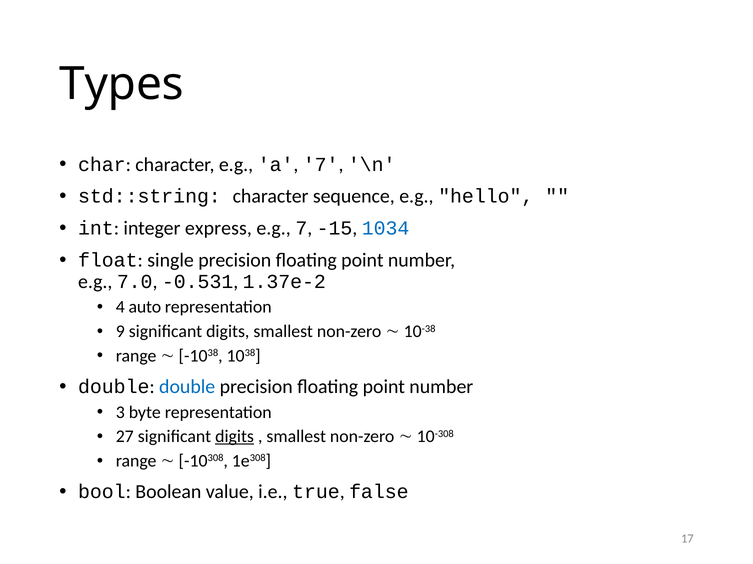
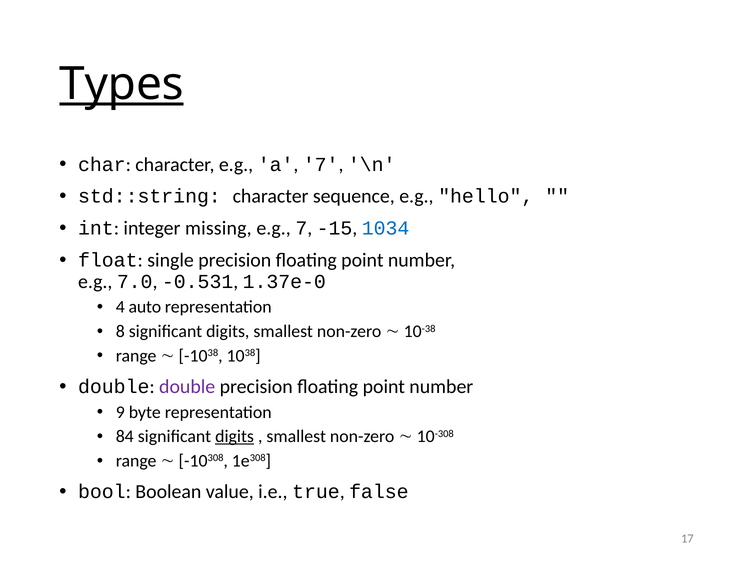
Types underline: none -> present
express: express -> missing
1.37e-2: 1.37e-2 -> 1.37e-0
9: 9 -> 8
double at (187, 387) colour: blue -> purple
3: 3 -> 9
27: 27 -> 84
